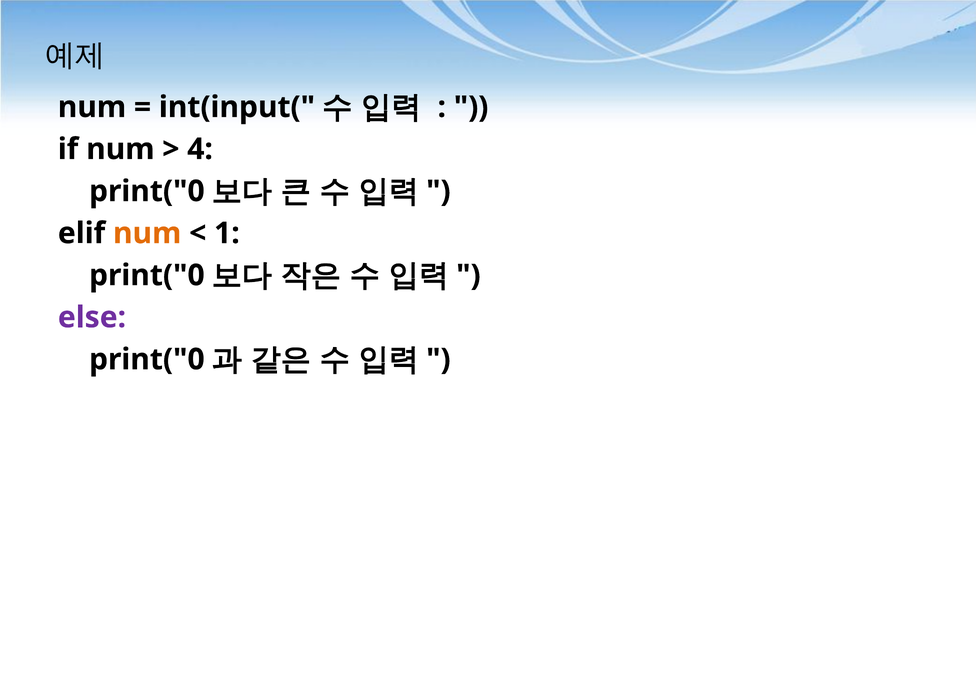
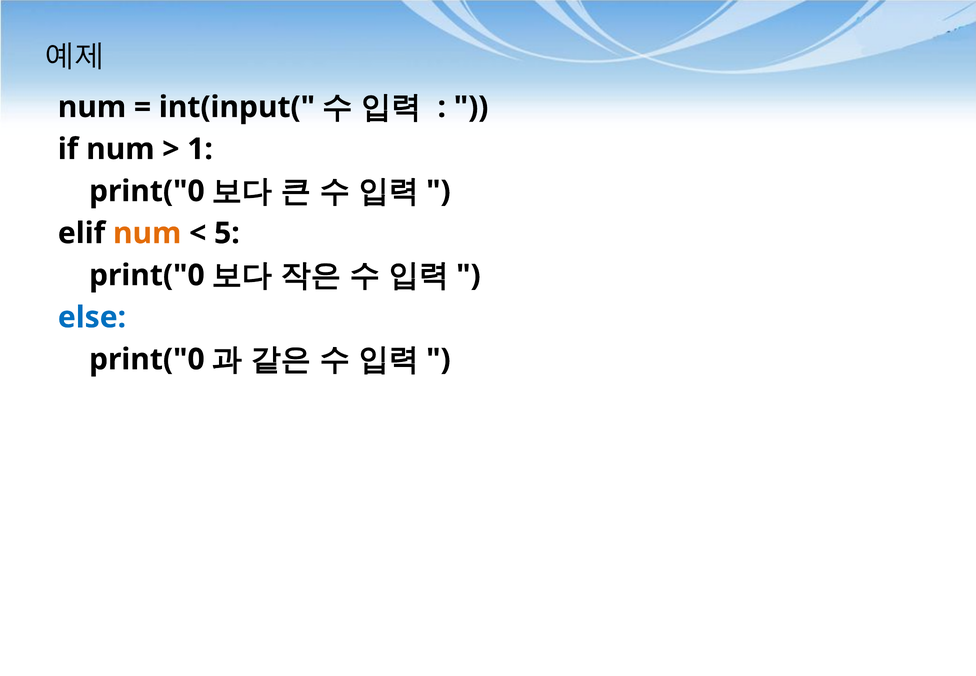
4: 4 -> 1
1: 1 -> 5
else colour: purple -> blue
